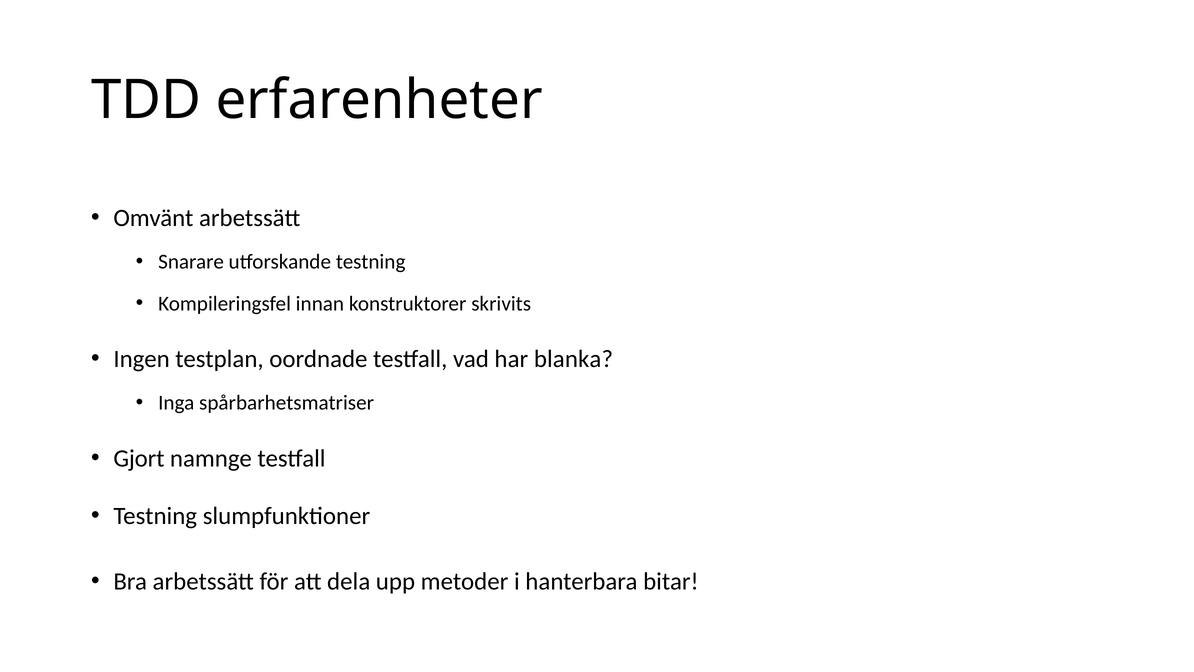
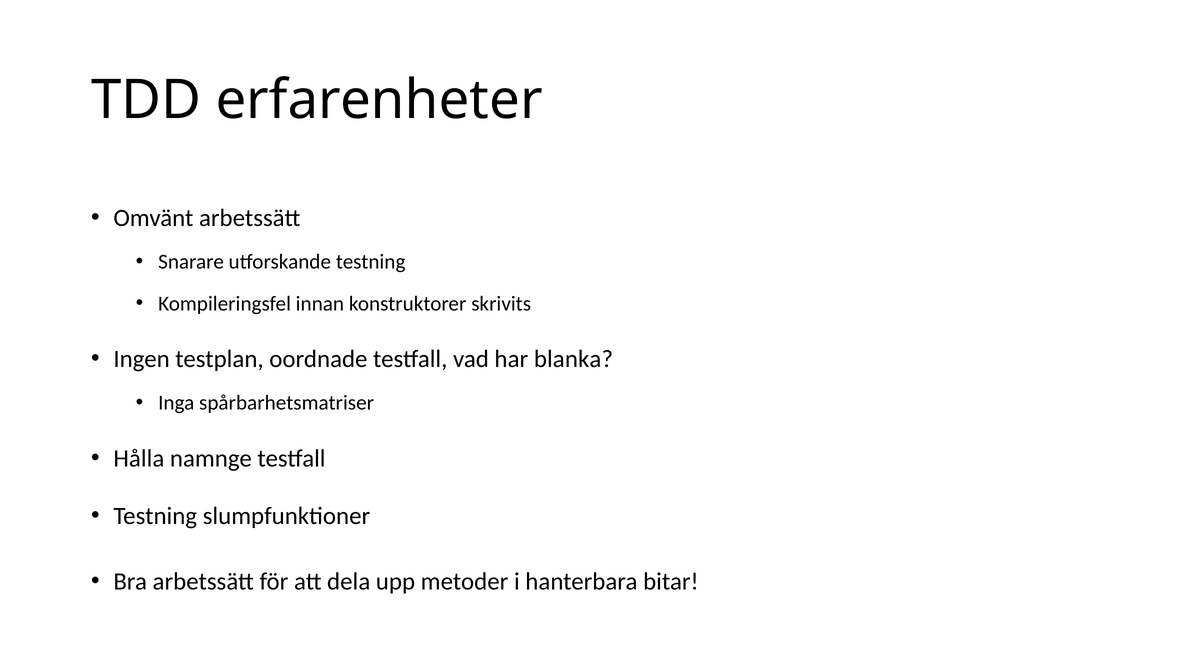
Gjort: Gjort -> Hålla
